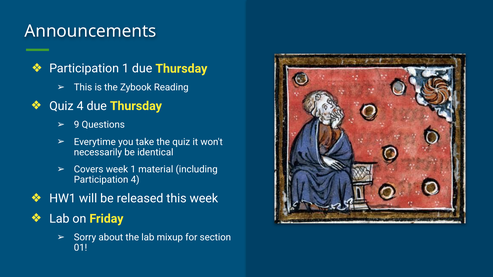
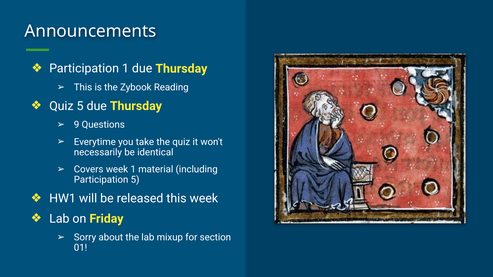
Quiz 4: 4 -> 5
Participation 4: 4 -> 5
